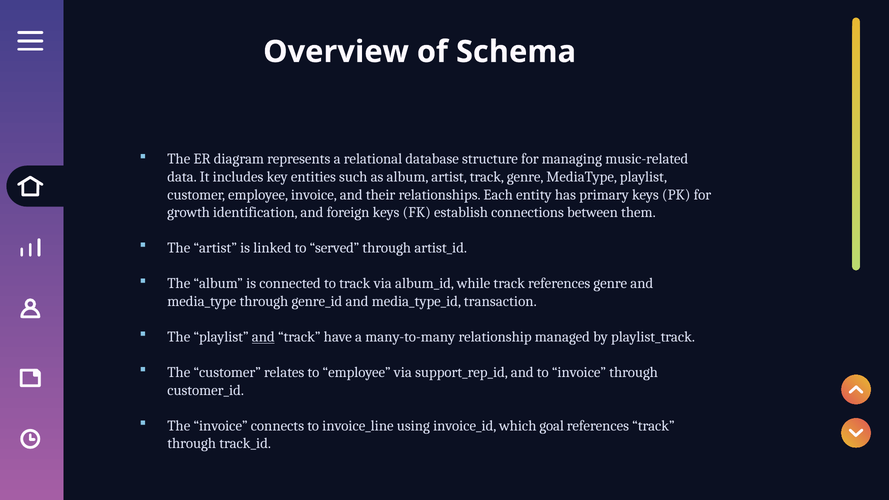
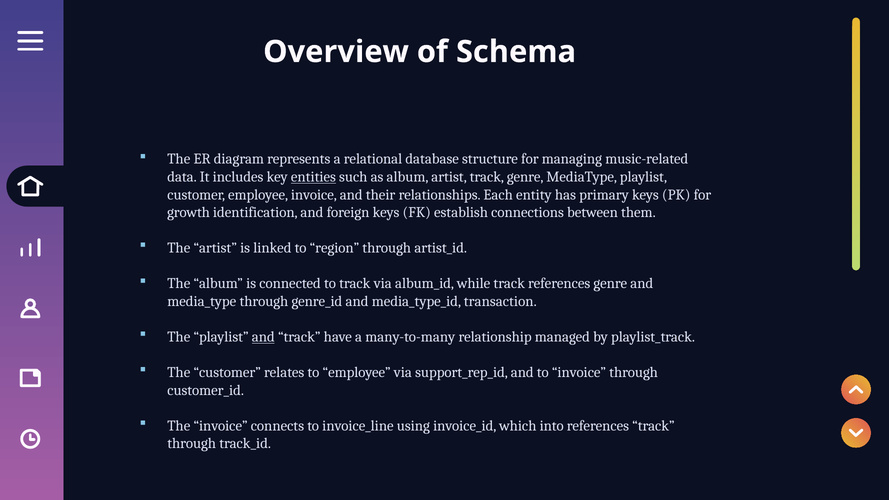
entities underline: none -> present
served: served -> region
goal: goal -> into
